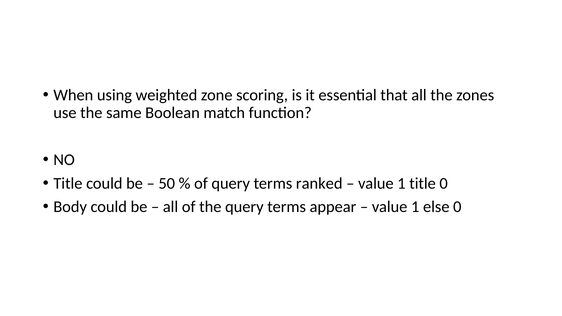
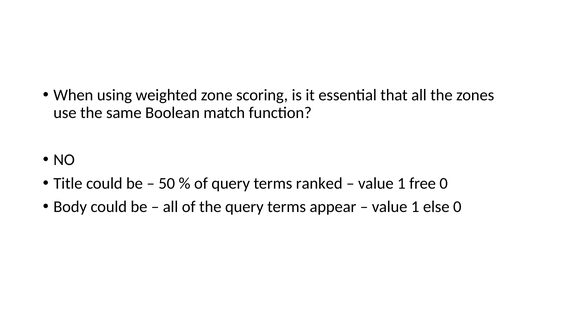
1 title: title -> free
